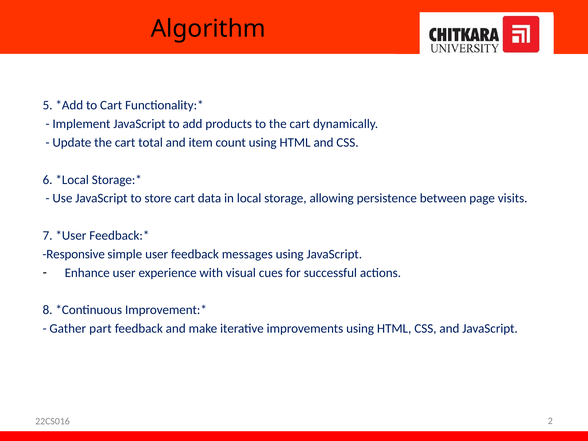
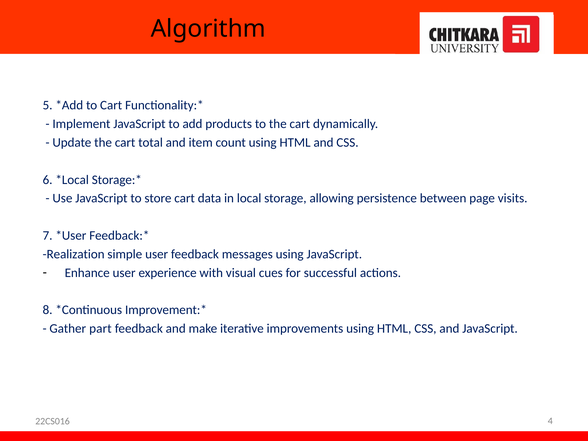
Responsive: Responsive -> Realization
2: 2 -> 4
